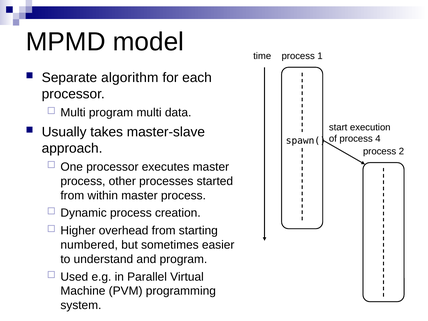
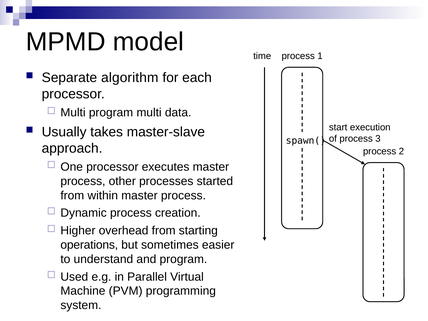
4: 4 -> 3
numbered: numbered -> operations
